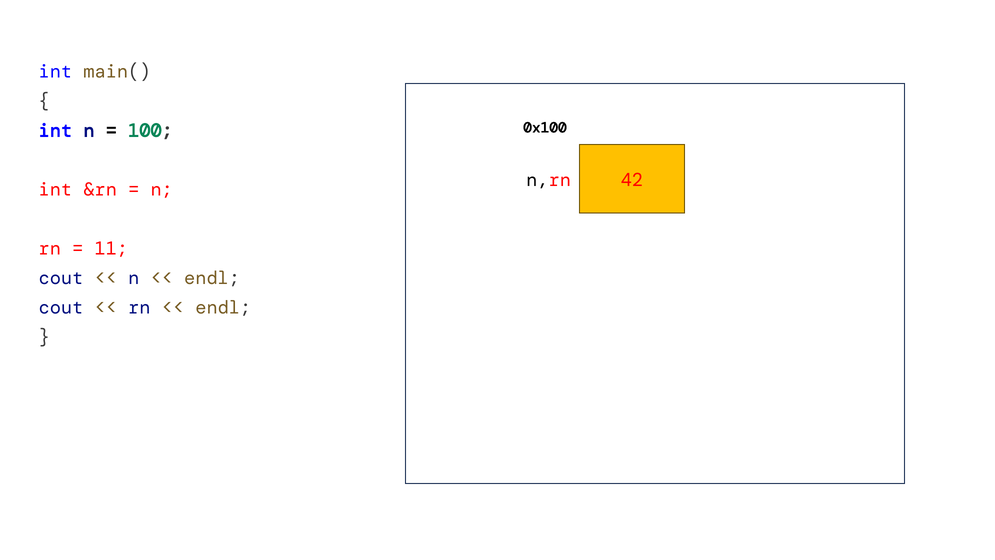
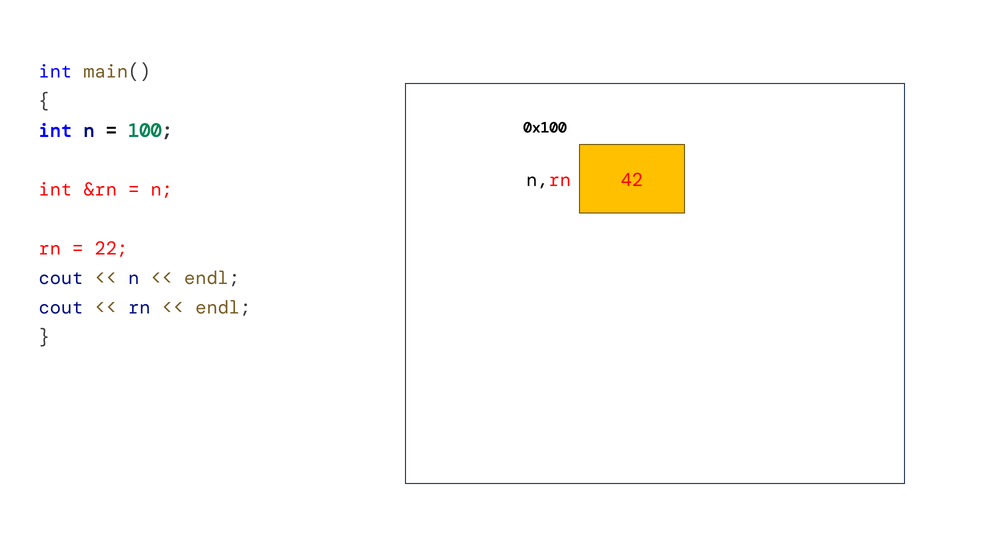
11: 11 -> 22
